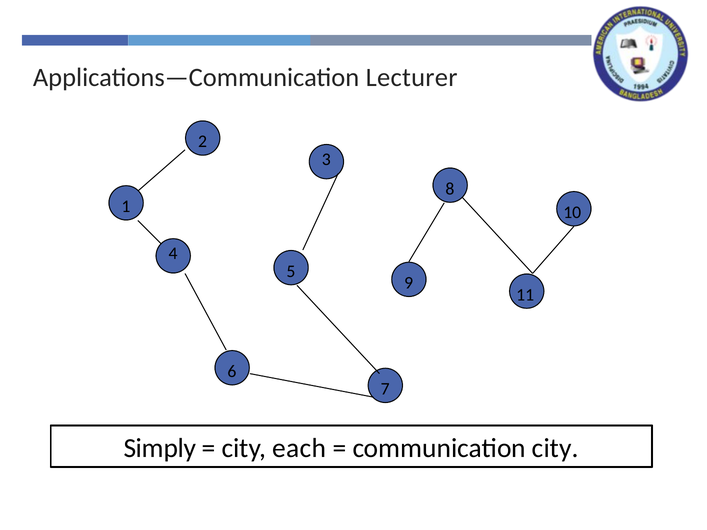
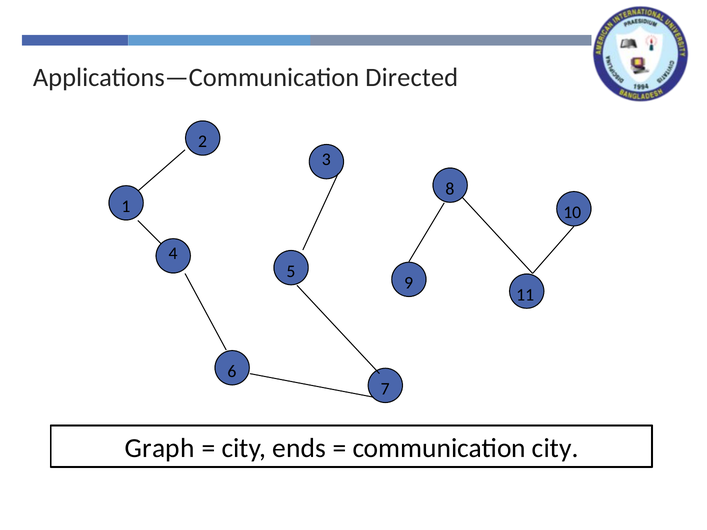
Lecturer: Lecturer -> Directed
Simply: Simply -> Graph
each: each -> ends
